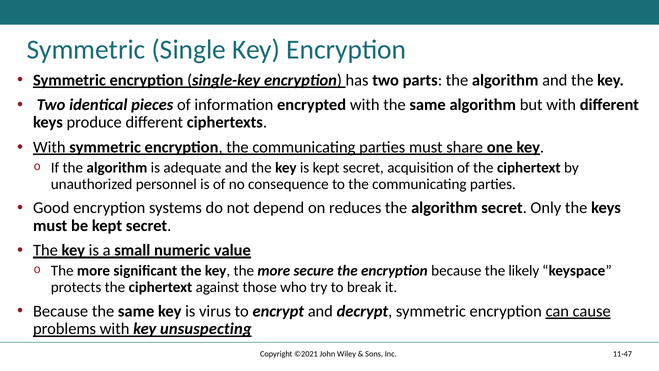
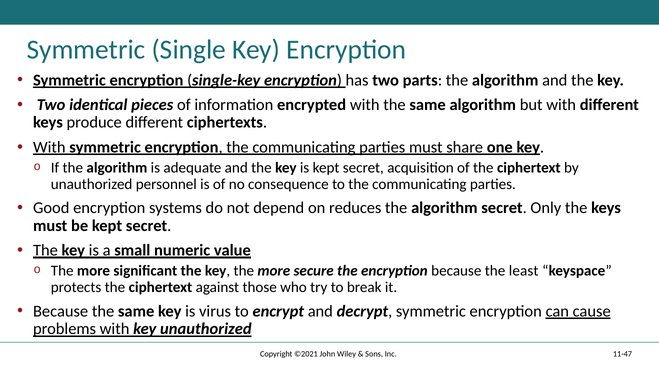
likely: likely -> least
key unsuspecting: unsuspecting -> unauthorized
